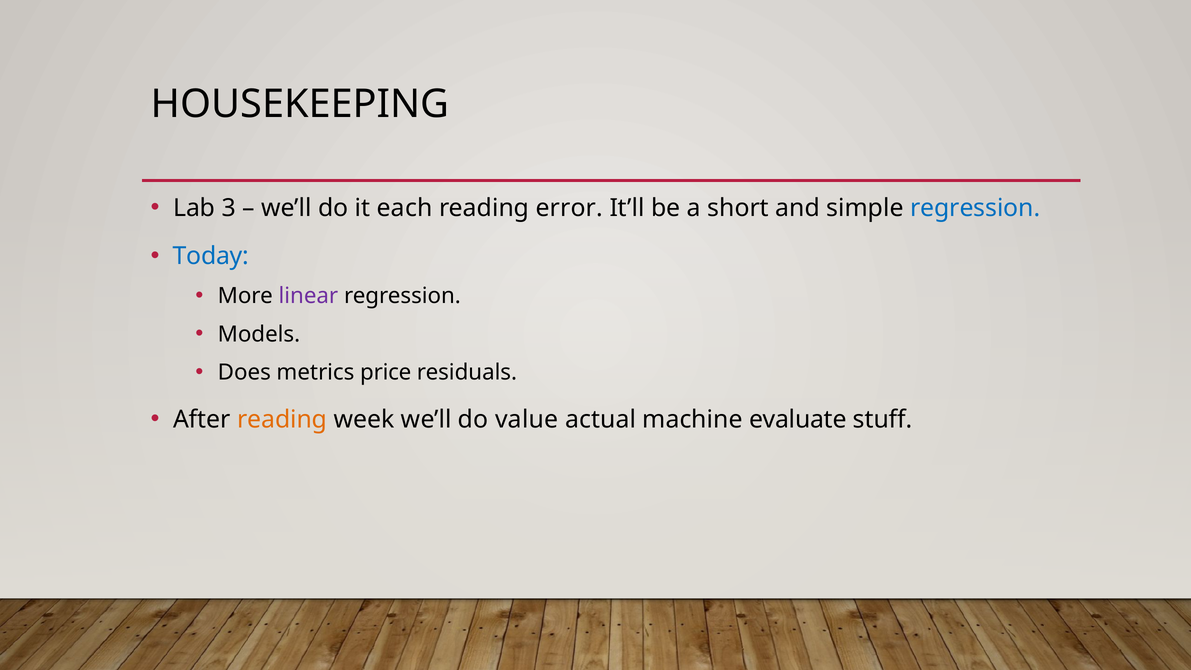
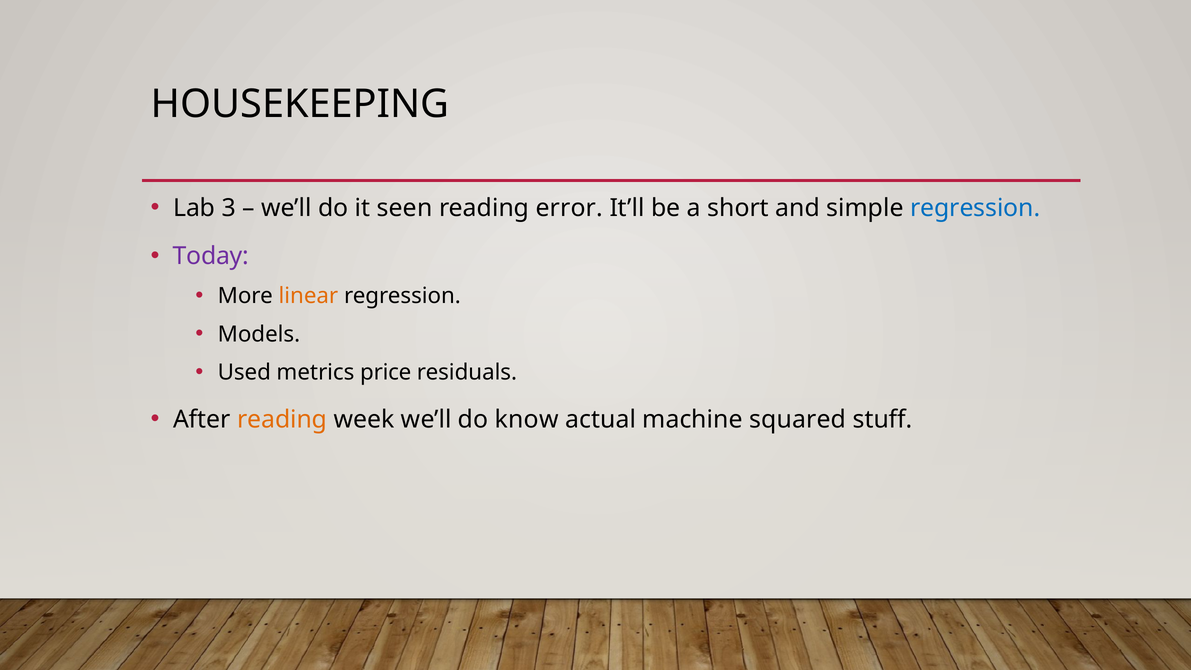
each: each -> seen
Today colour: blue -> purple
linear colour: purple -> orange
Does: Does -> Used
value: value -> know
evaluate: evaluate -> squared
